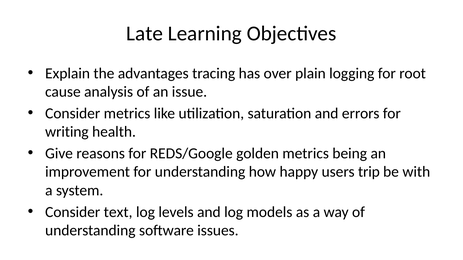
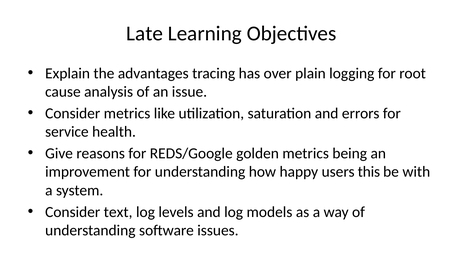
writing: writing -> service
trip: trip -> this
